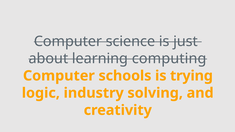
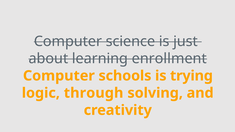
computing: computing -> enrollment
industry: industry -> through
